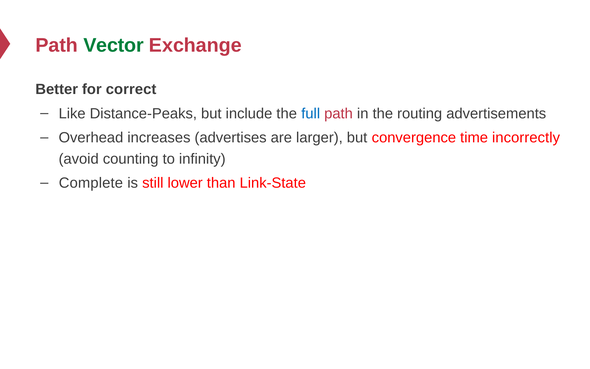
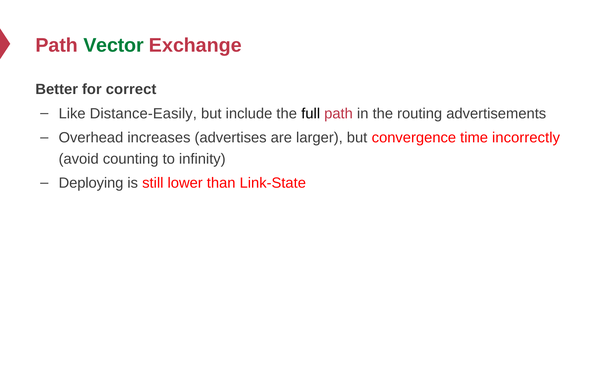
Distance-Peaks: Distance-Peaks -> Distance-Easily
full colour: blue -> black
Complete: Complete -> Deploying
